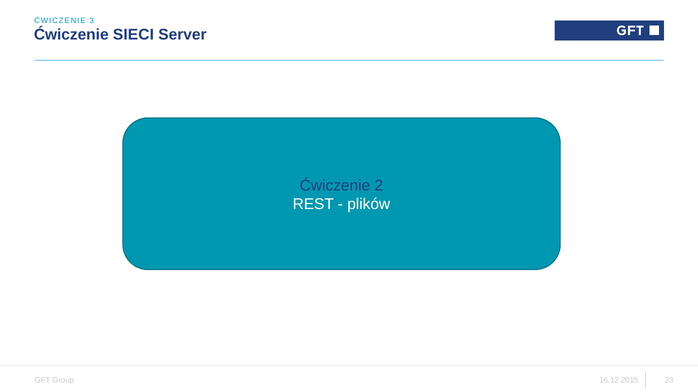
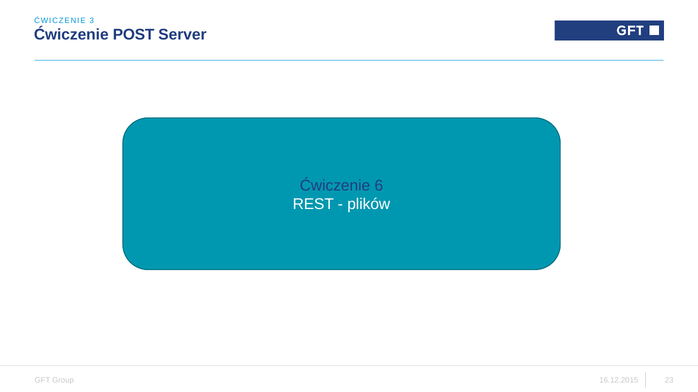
SIECI: SIECI -> POST
2: 2 -> 6
